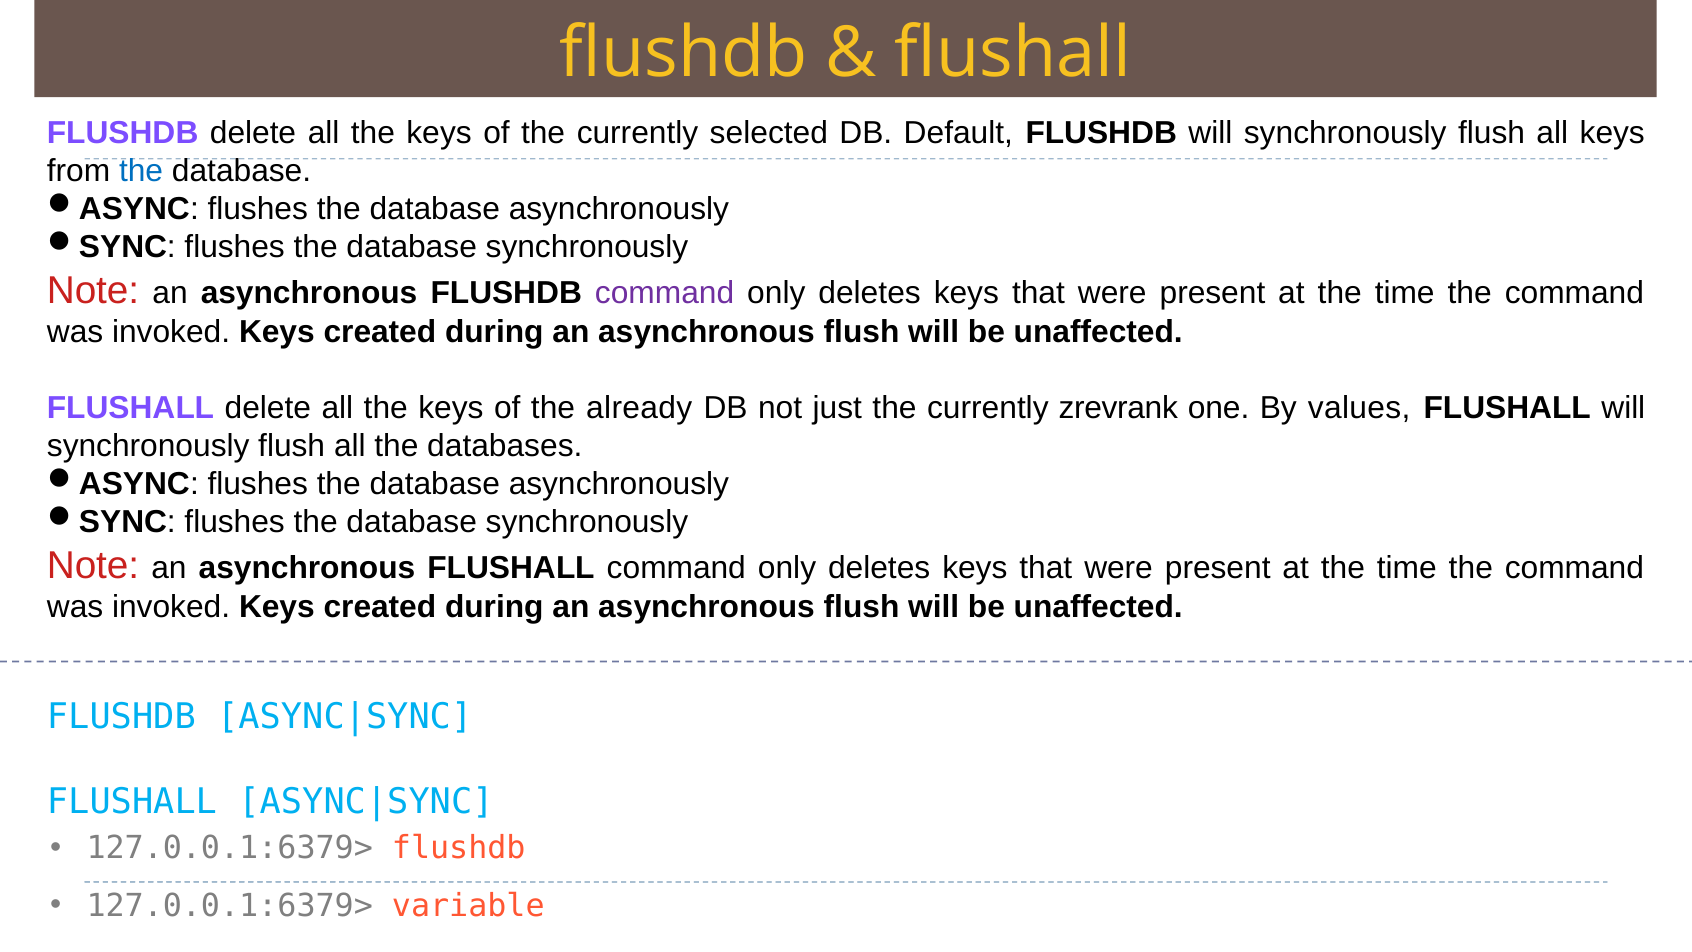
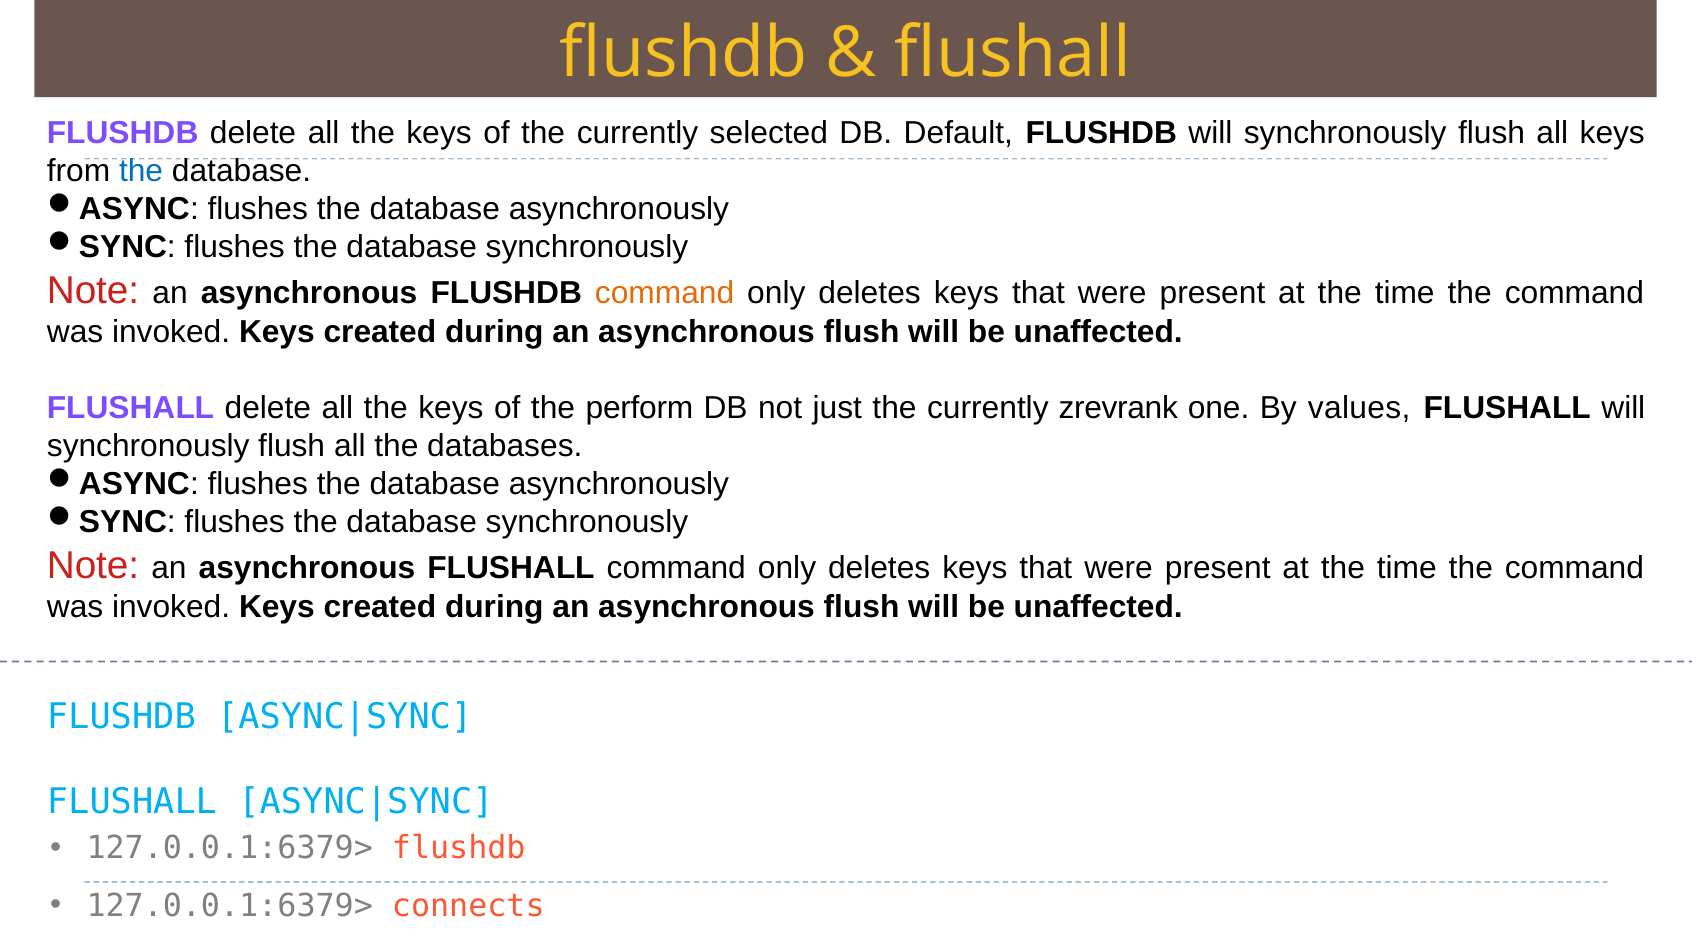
command at (665, 293) colour: purple -> orange
already: already -> perform
variable: variable -> connects
